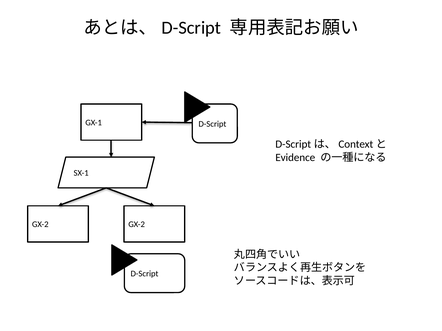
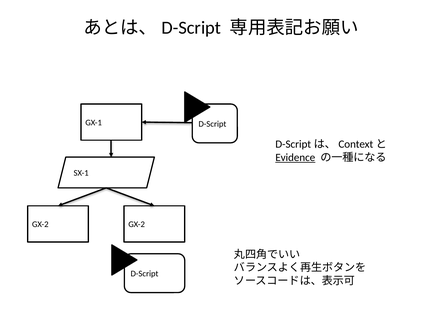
Evidence underline: none -> present
